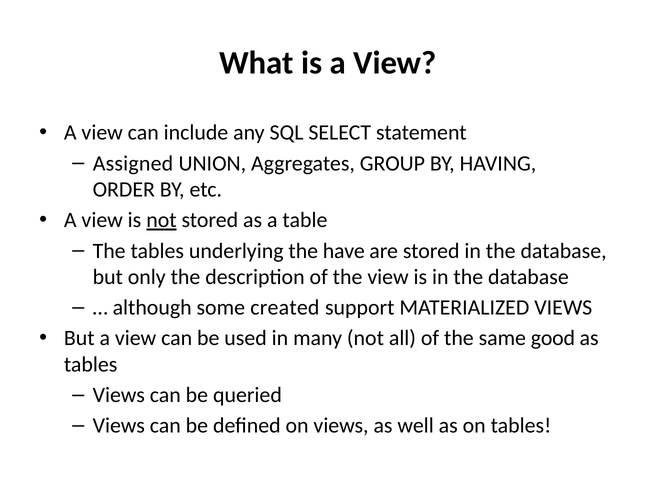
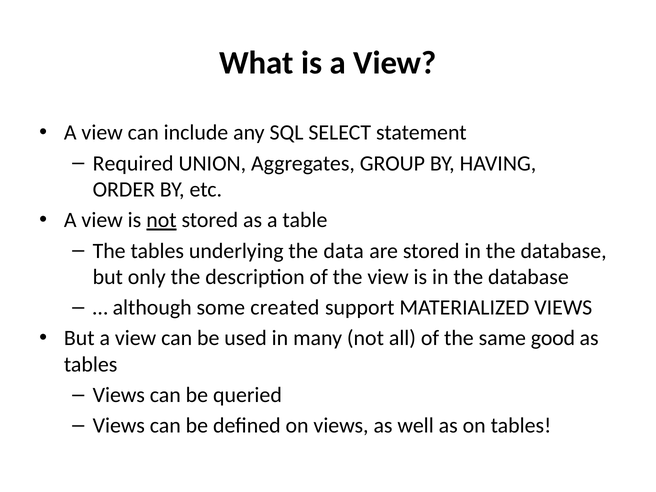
Assigned: Assigned -> Required
have: have -> data
